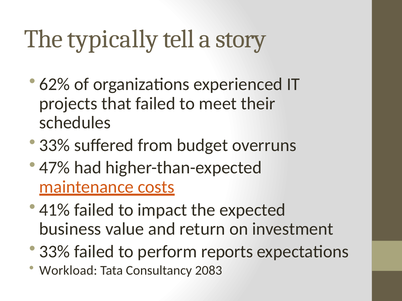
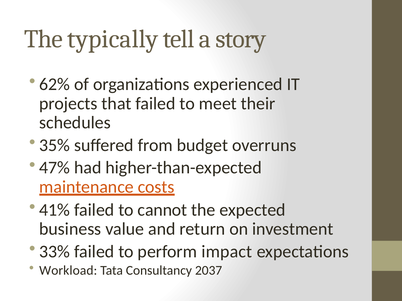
33% at (55, 145): 33% -> 35%
impact: impact -> cannot
reports: reports -> impact
2083: 2083 -> 2037
